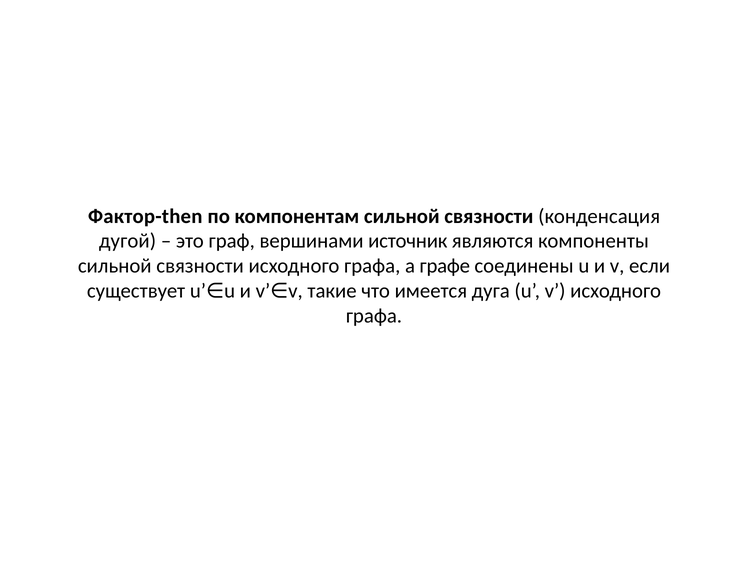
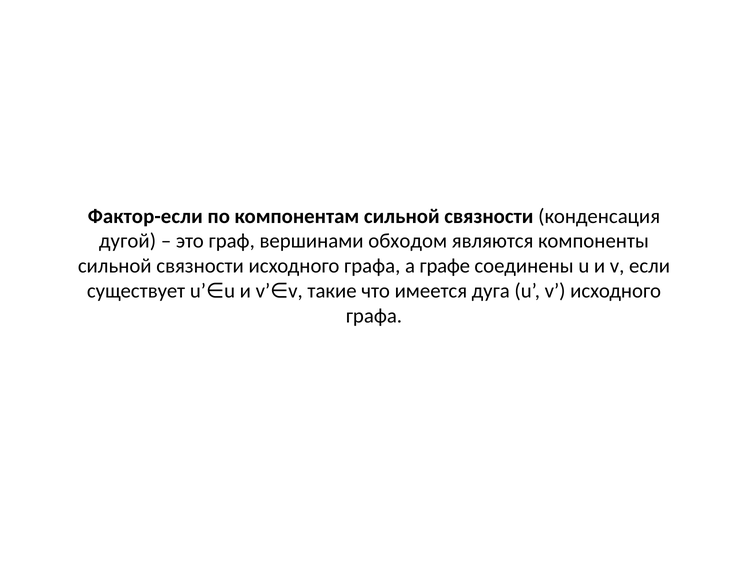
Фактор-then: Фактор-then -> Фактор-если
источник: источник -> обходом
